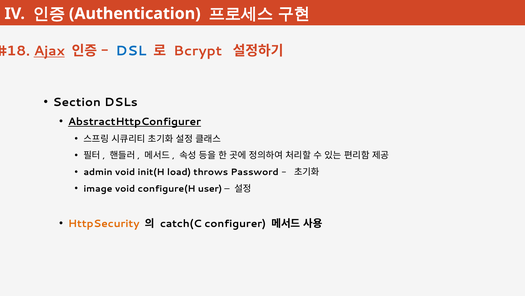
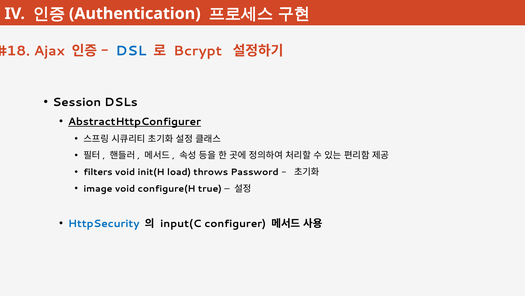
Ajax underline: present -> none
Section: Section -> Session
admin: admin -> filters
user: user -> true
HttpSecurity colour: orange -> blue
catch(C: catch(C -> input(C
